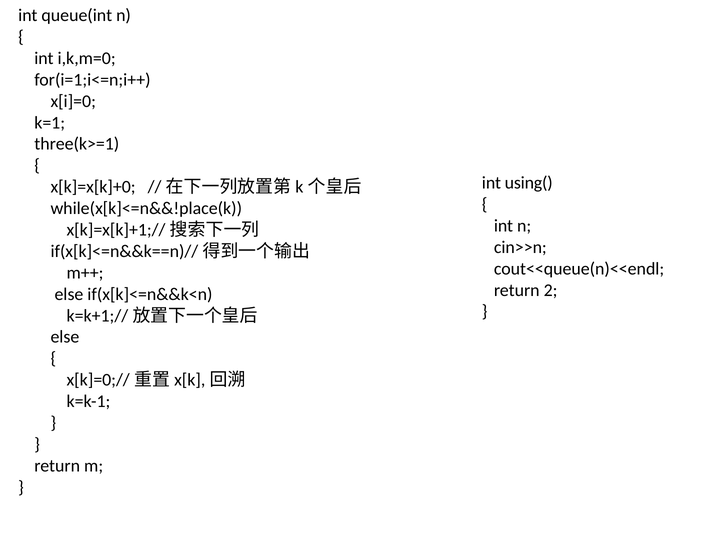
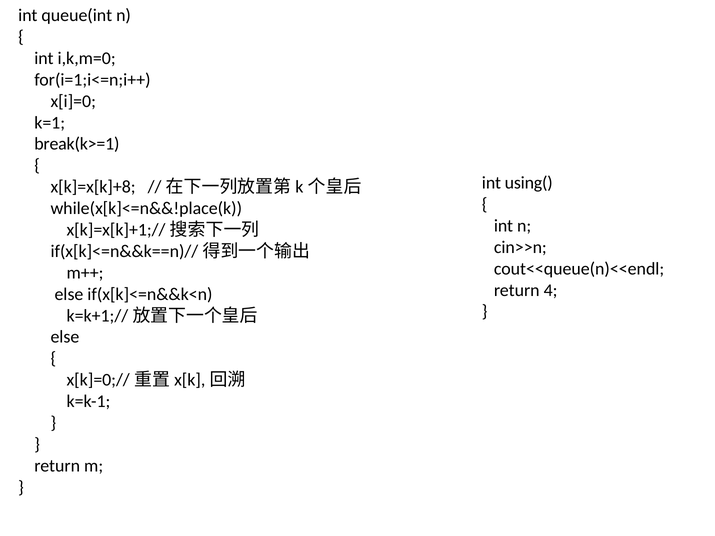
three(k>=1: three(k>=1 -> break(k>=1
x[k]=x[k]+0: x[k]=x[k]+0 -> x[k]=x[k]+8
2: 2 -> 4
